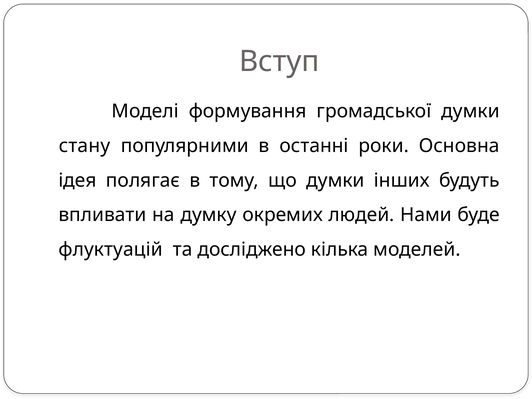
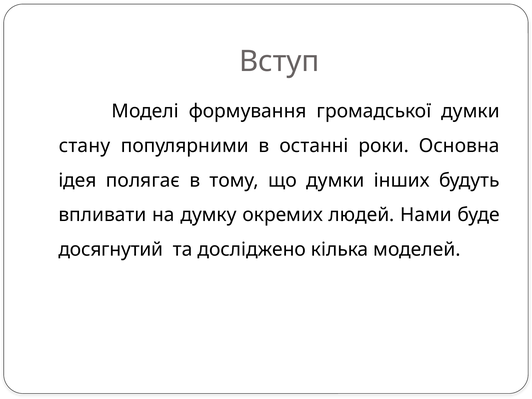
флуктуацій: флуктуацій -> досягнутий
